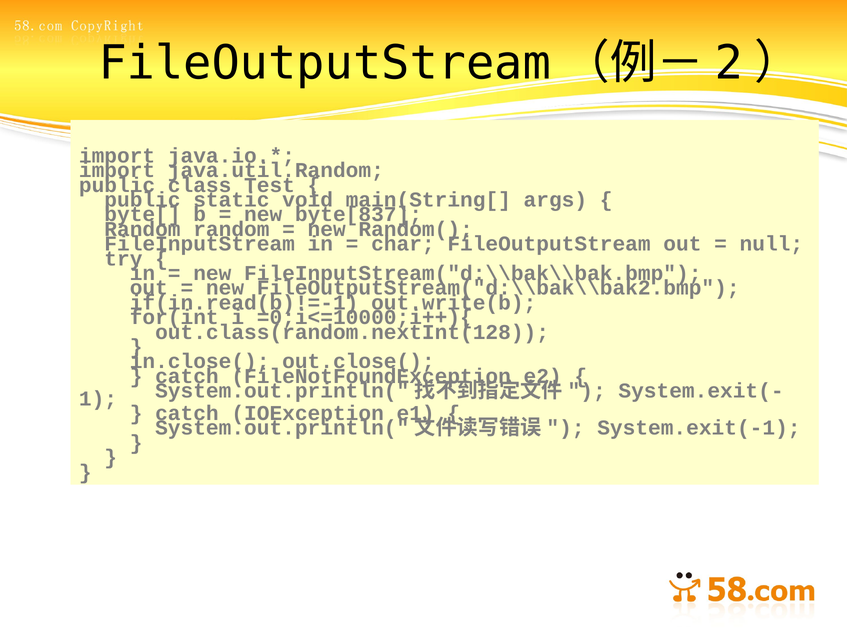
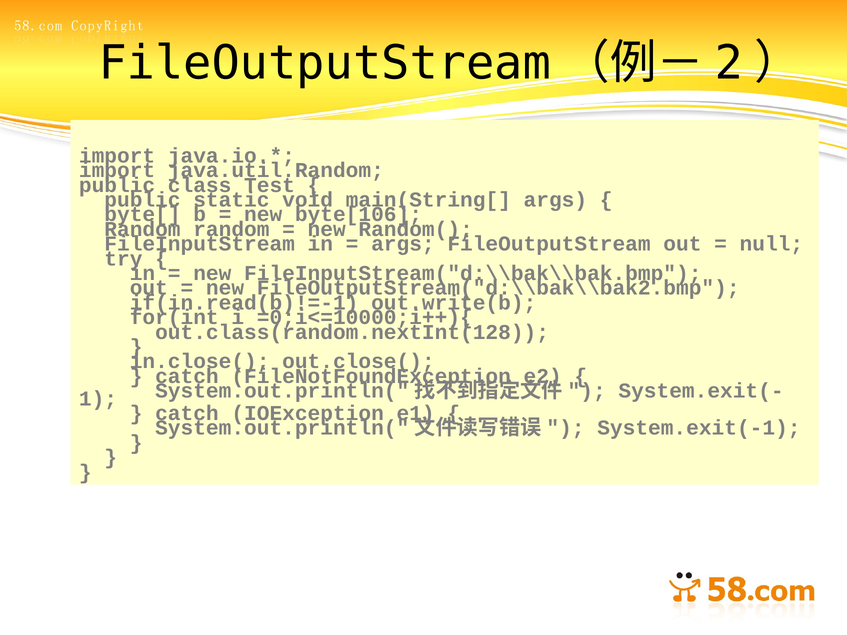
byte[837: byte[837 -> byte[106
char at (403, 244): char -> args
